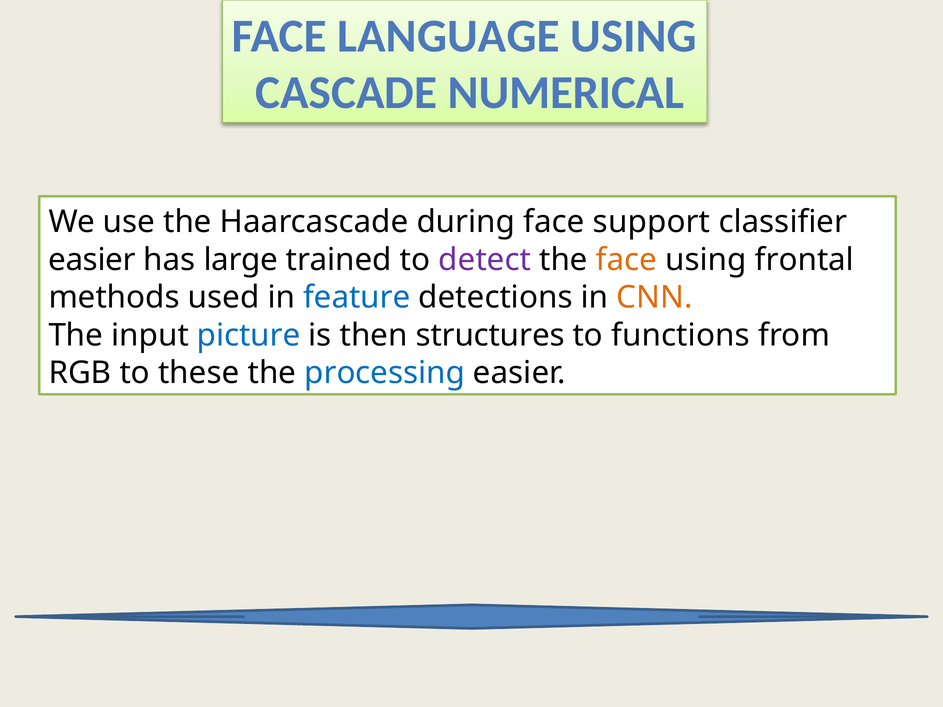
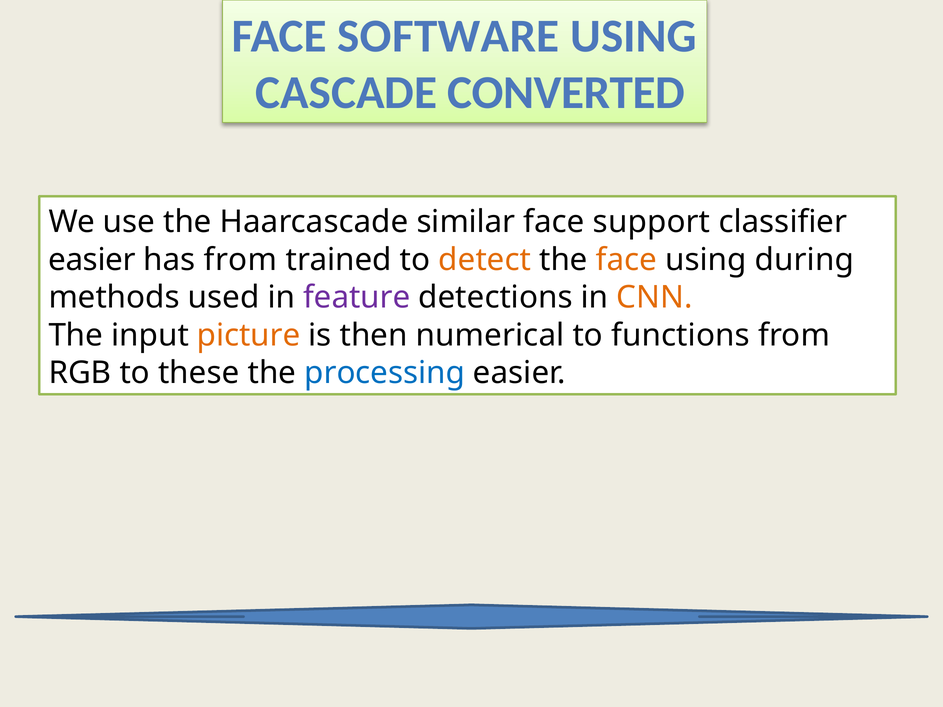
LANGUAGE: LANGUAGE -> SOFTWARE
NUMERICAL: NUMERICAL -> CONVERTED
during: during -> similar
has large: large -> from
detect colour: purple -> orange
frontal: frontal -> during
feature colour: blue -> purple
picture colour: blue -> orange
structures: structures -> numerical
